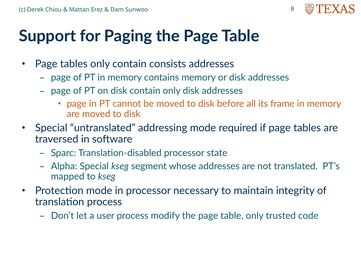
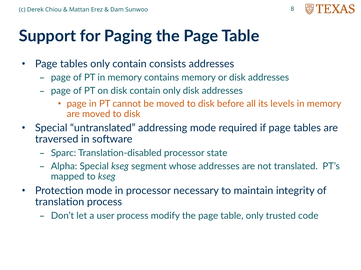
frame: frame -> levels
